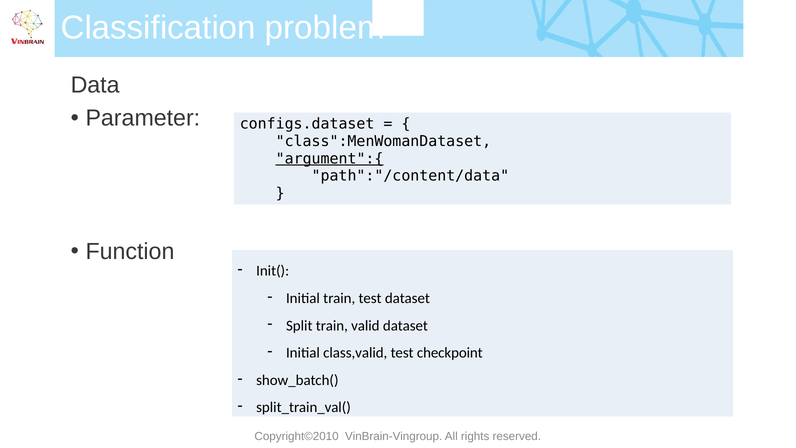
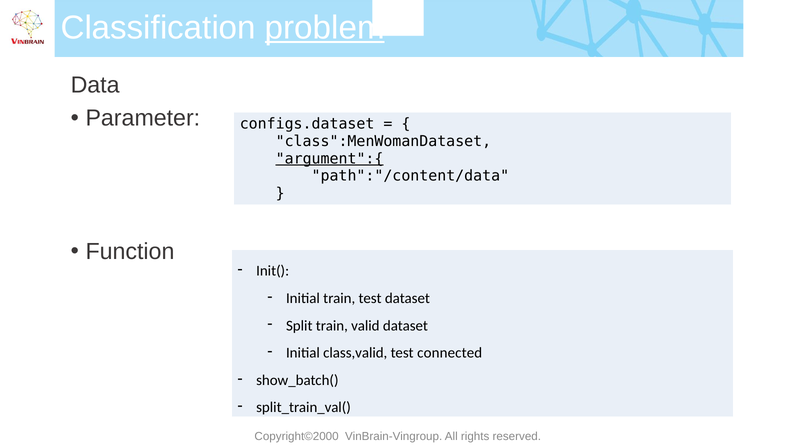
problem underline: none -> present
checkpoint: checkpoint -> connected
Copyright©2010: Copyright©2010 -> Copyright©2000
